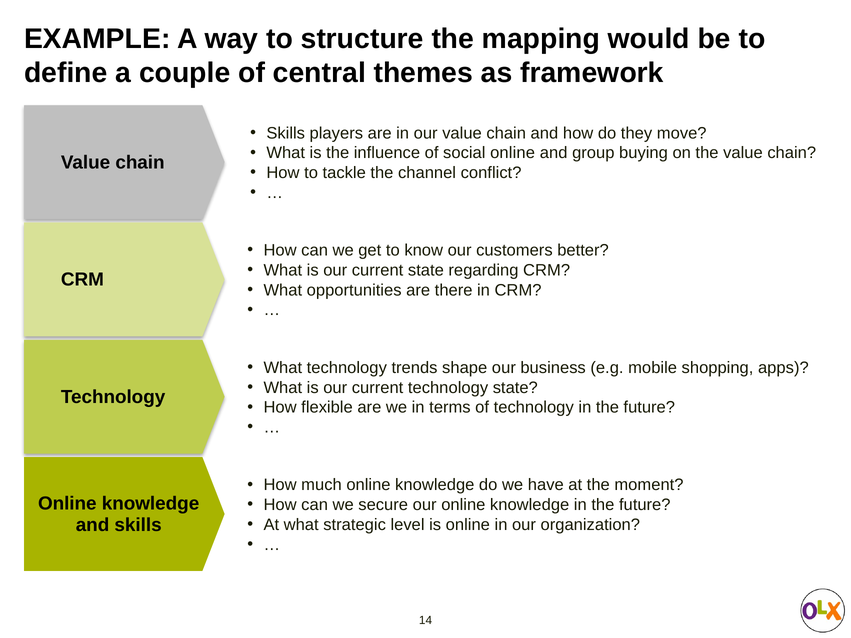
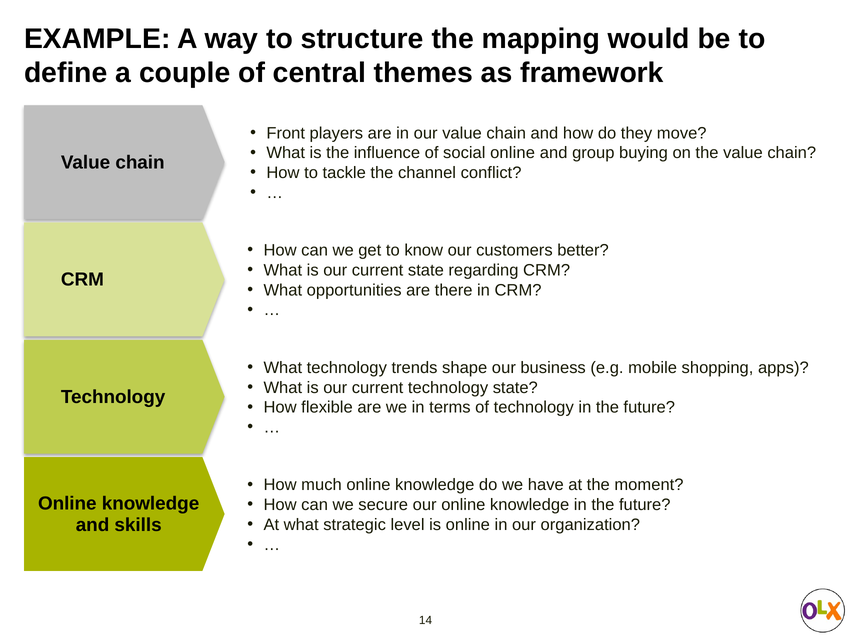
Skills at (286, 133): Skills -> Front
